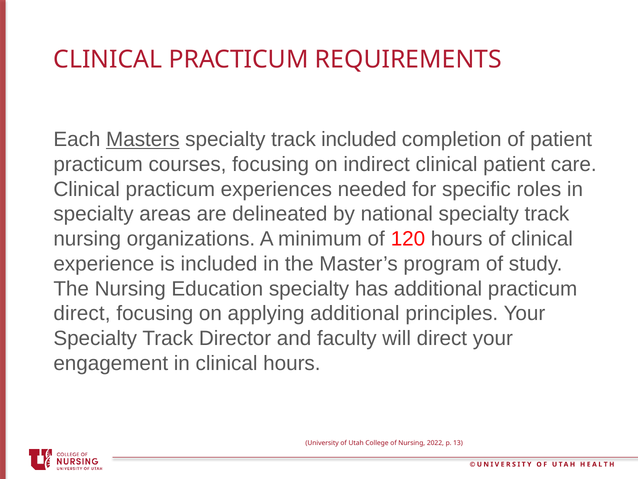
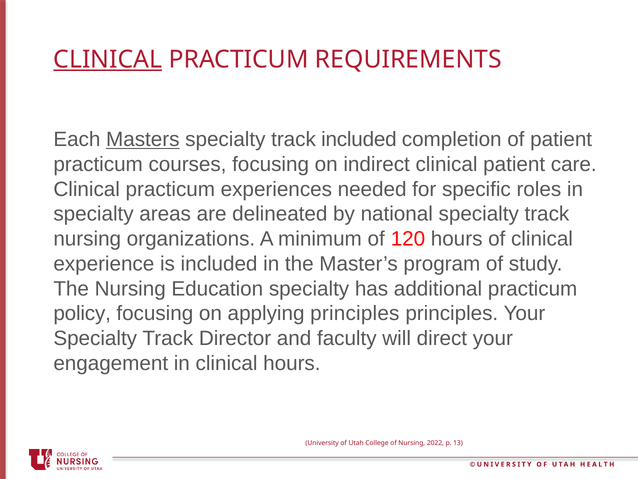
CLINICAL at (108, 60) underline: none -> present
direct at (82, 313): direct -> policy
applying additional: additional -> principles
